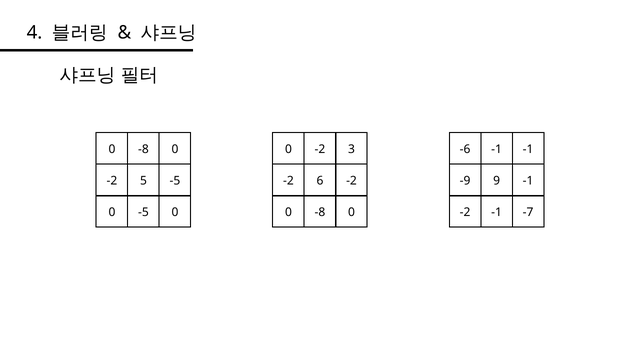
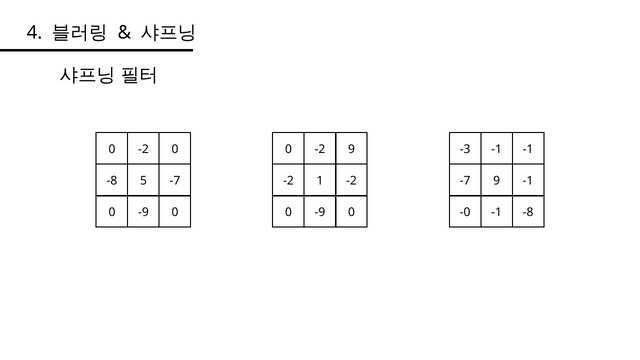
-8 at (143, 149): -8 -> -2
-2 3: 3 -> 9
-6: -6 -> -3
-2 at (112, 181): -2 -> -8
5 -5: -5 -> -7
6: 6 -> 1
-9 at (465, 181): -9 -> -7
-5 at (143, 212): -5 -> -9
-8 at (320, 212): -8 -> -9
-2 at (465, 212): -2 -> -0
-1 -7: -7 -> -8
